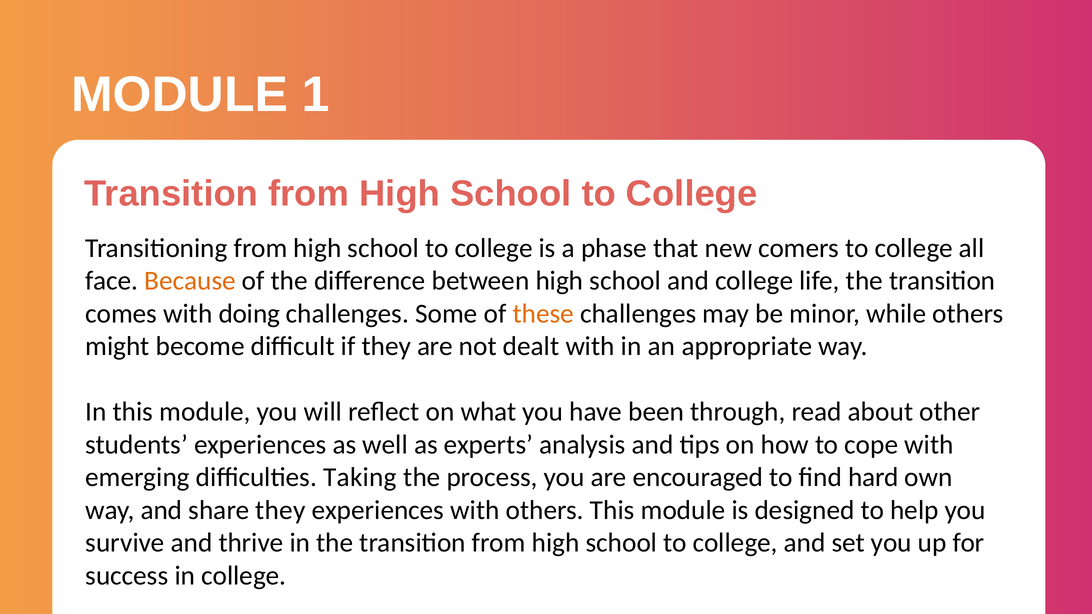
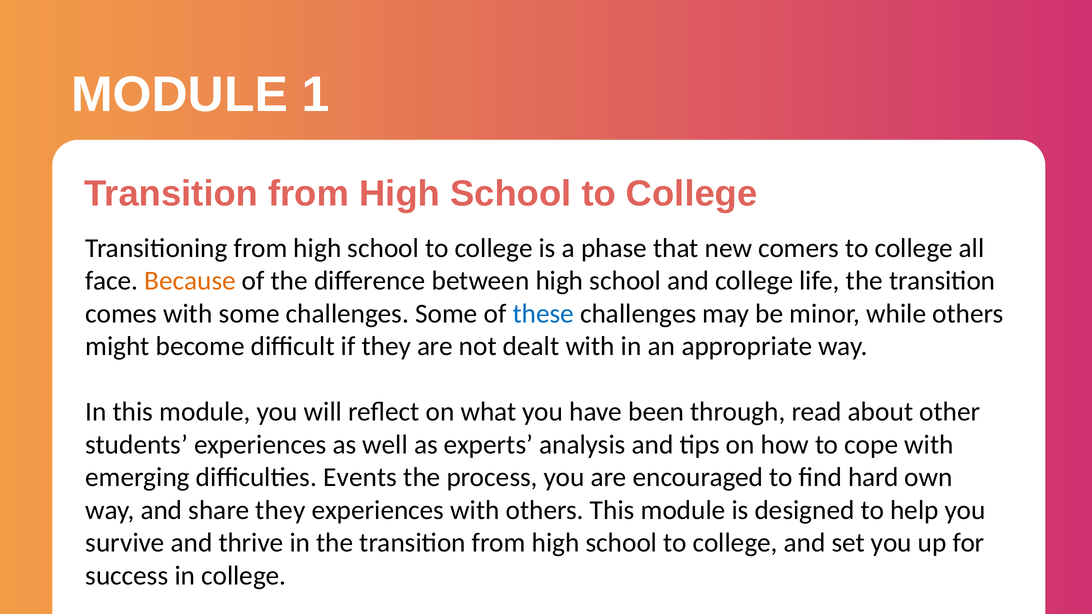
with doing: doing -> some
these colour: orange -> blue
Taking: Taking -> Events
